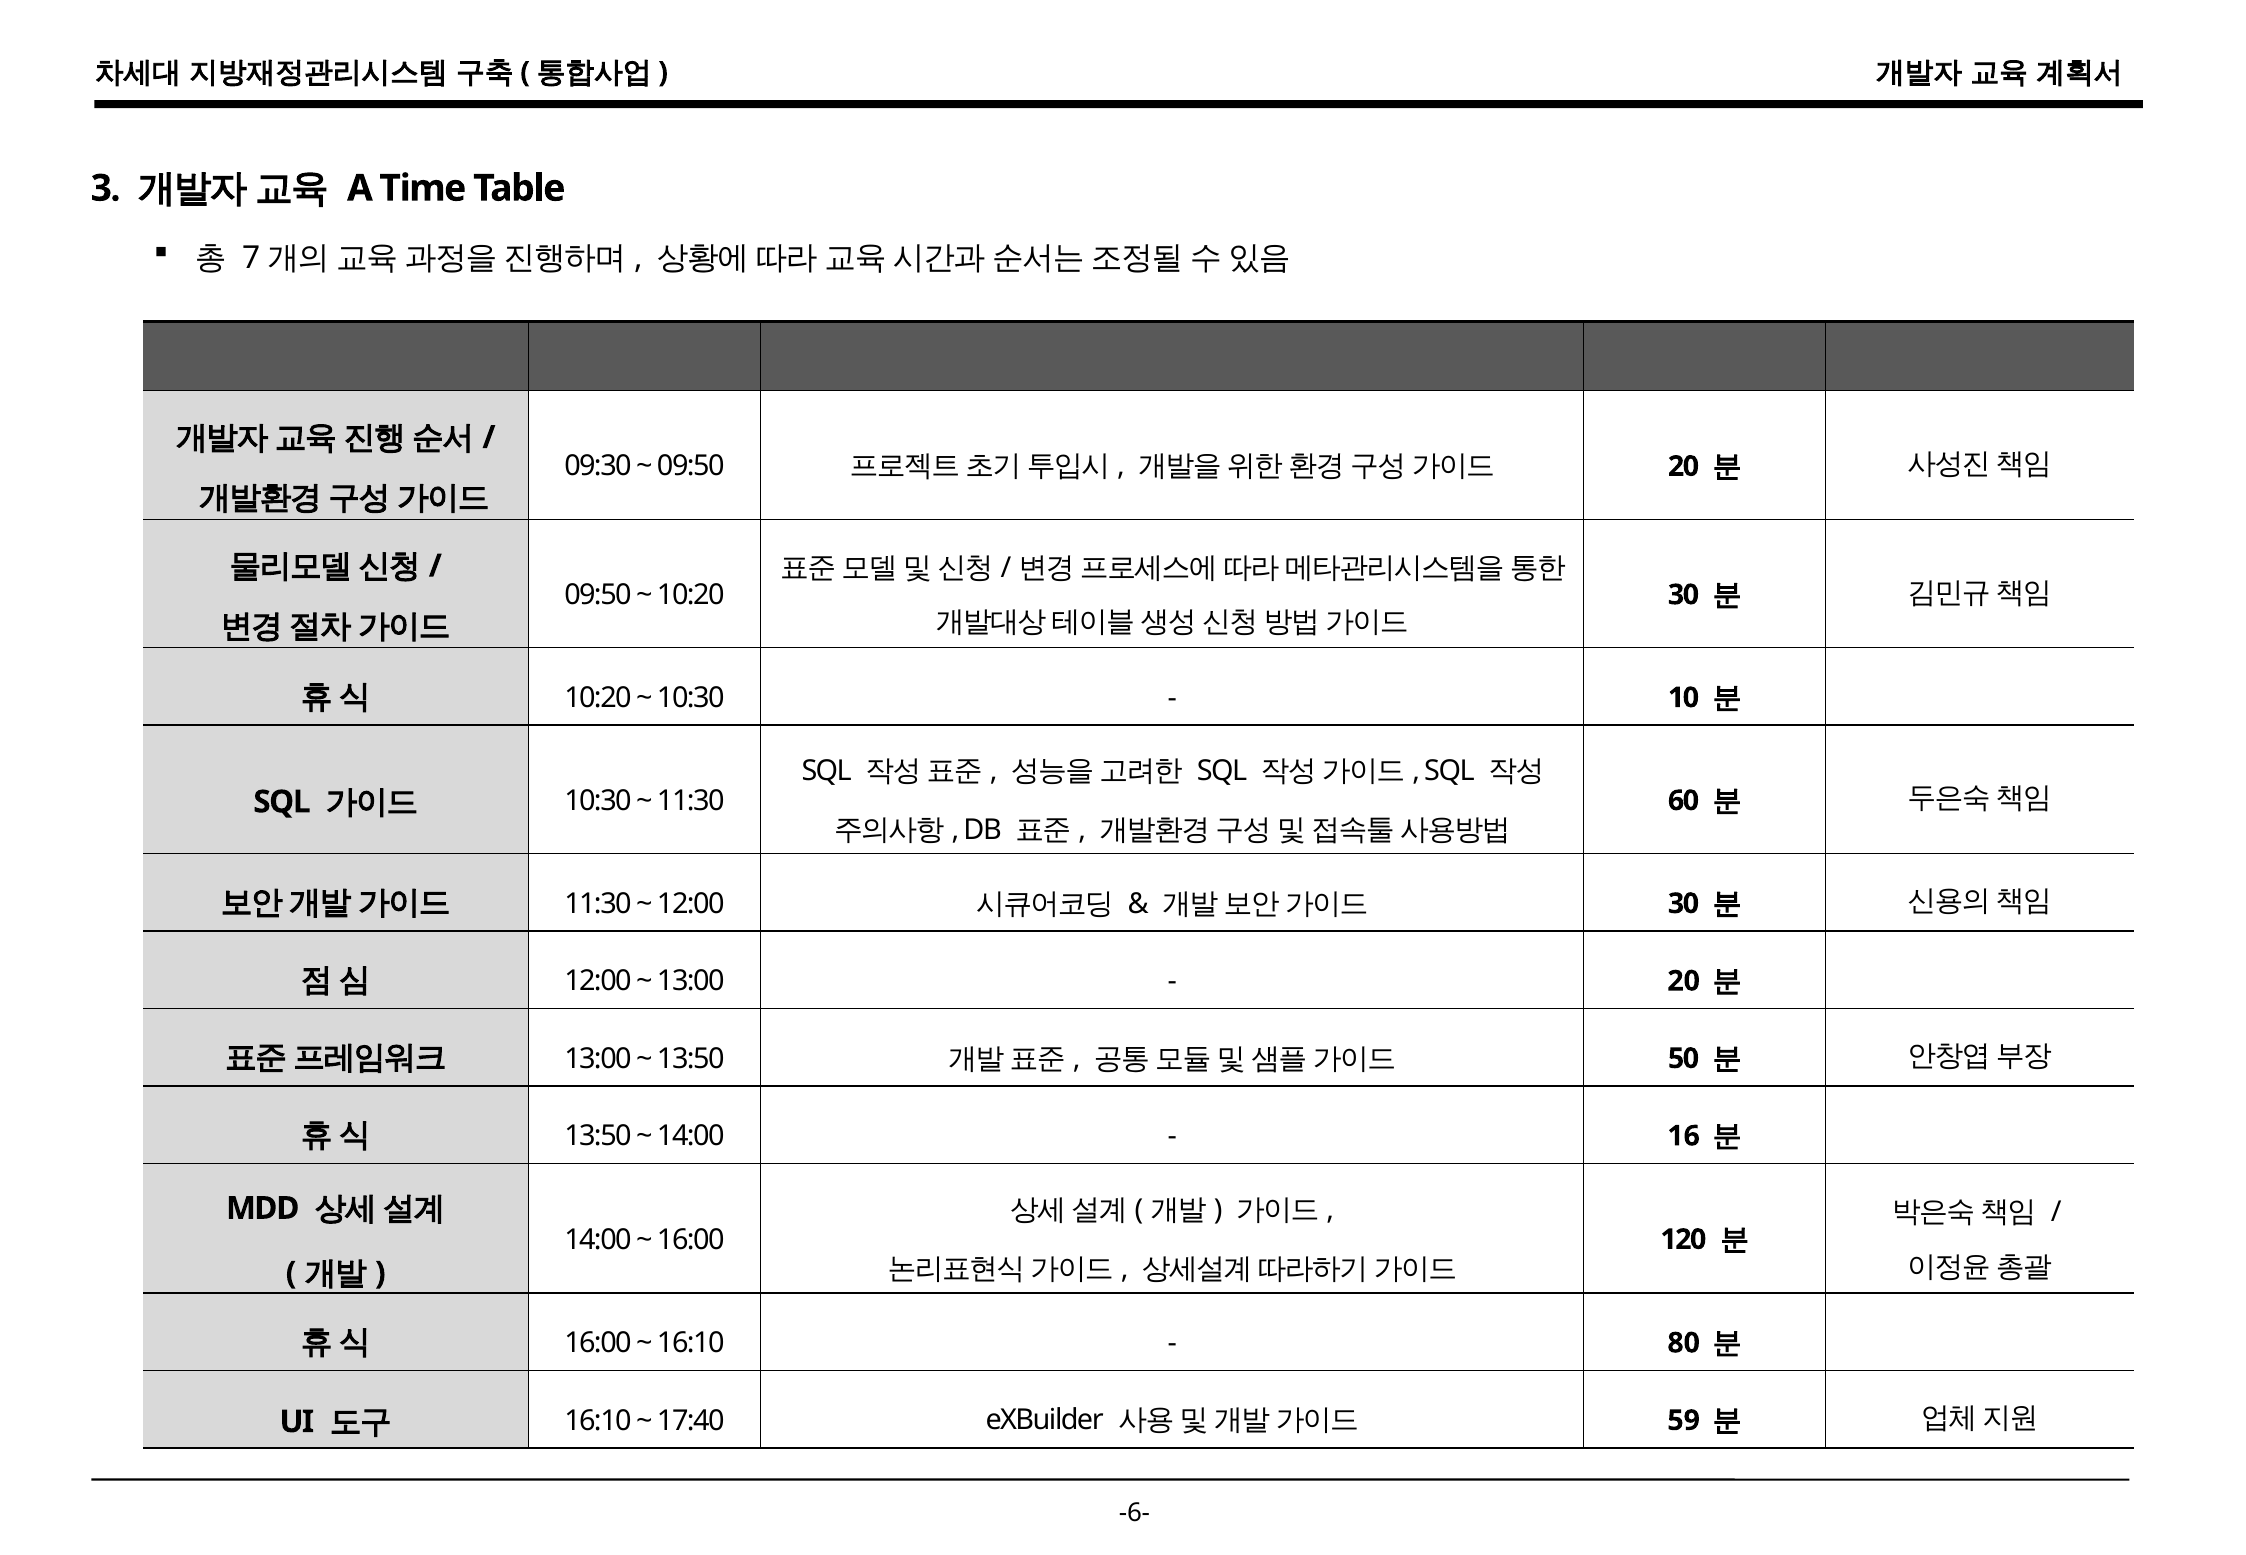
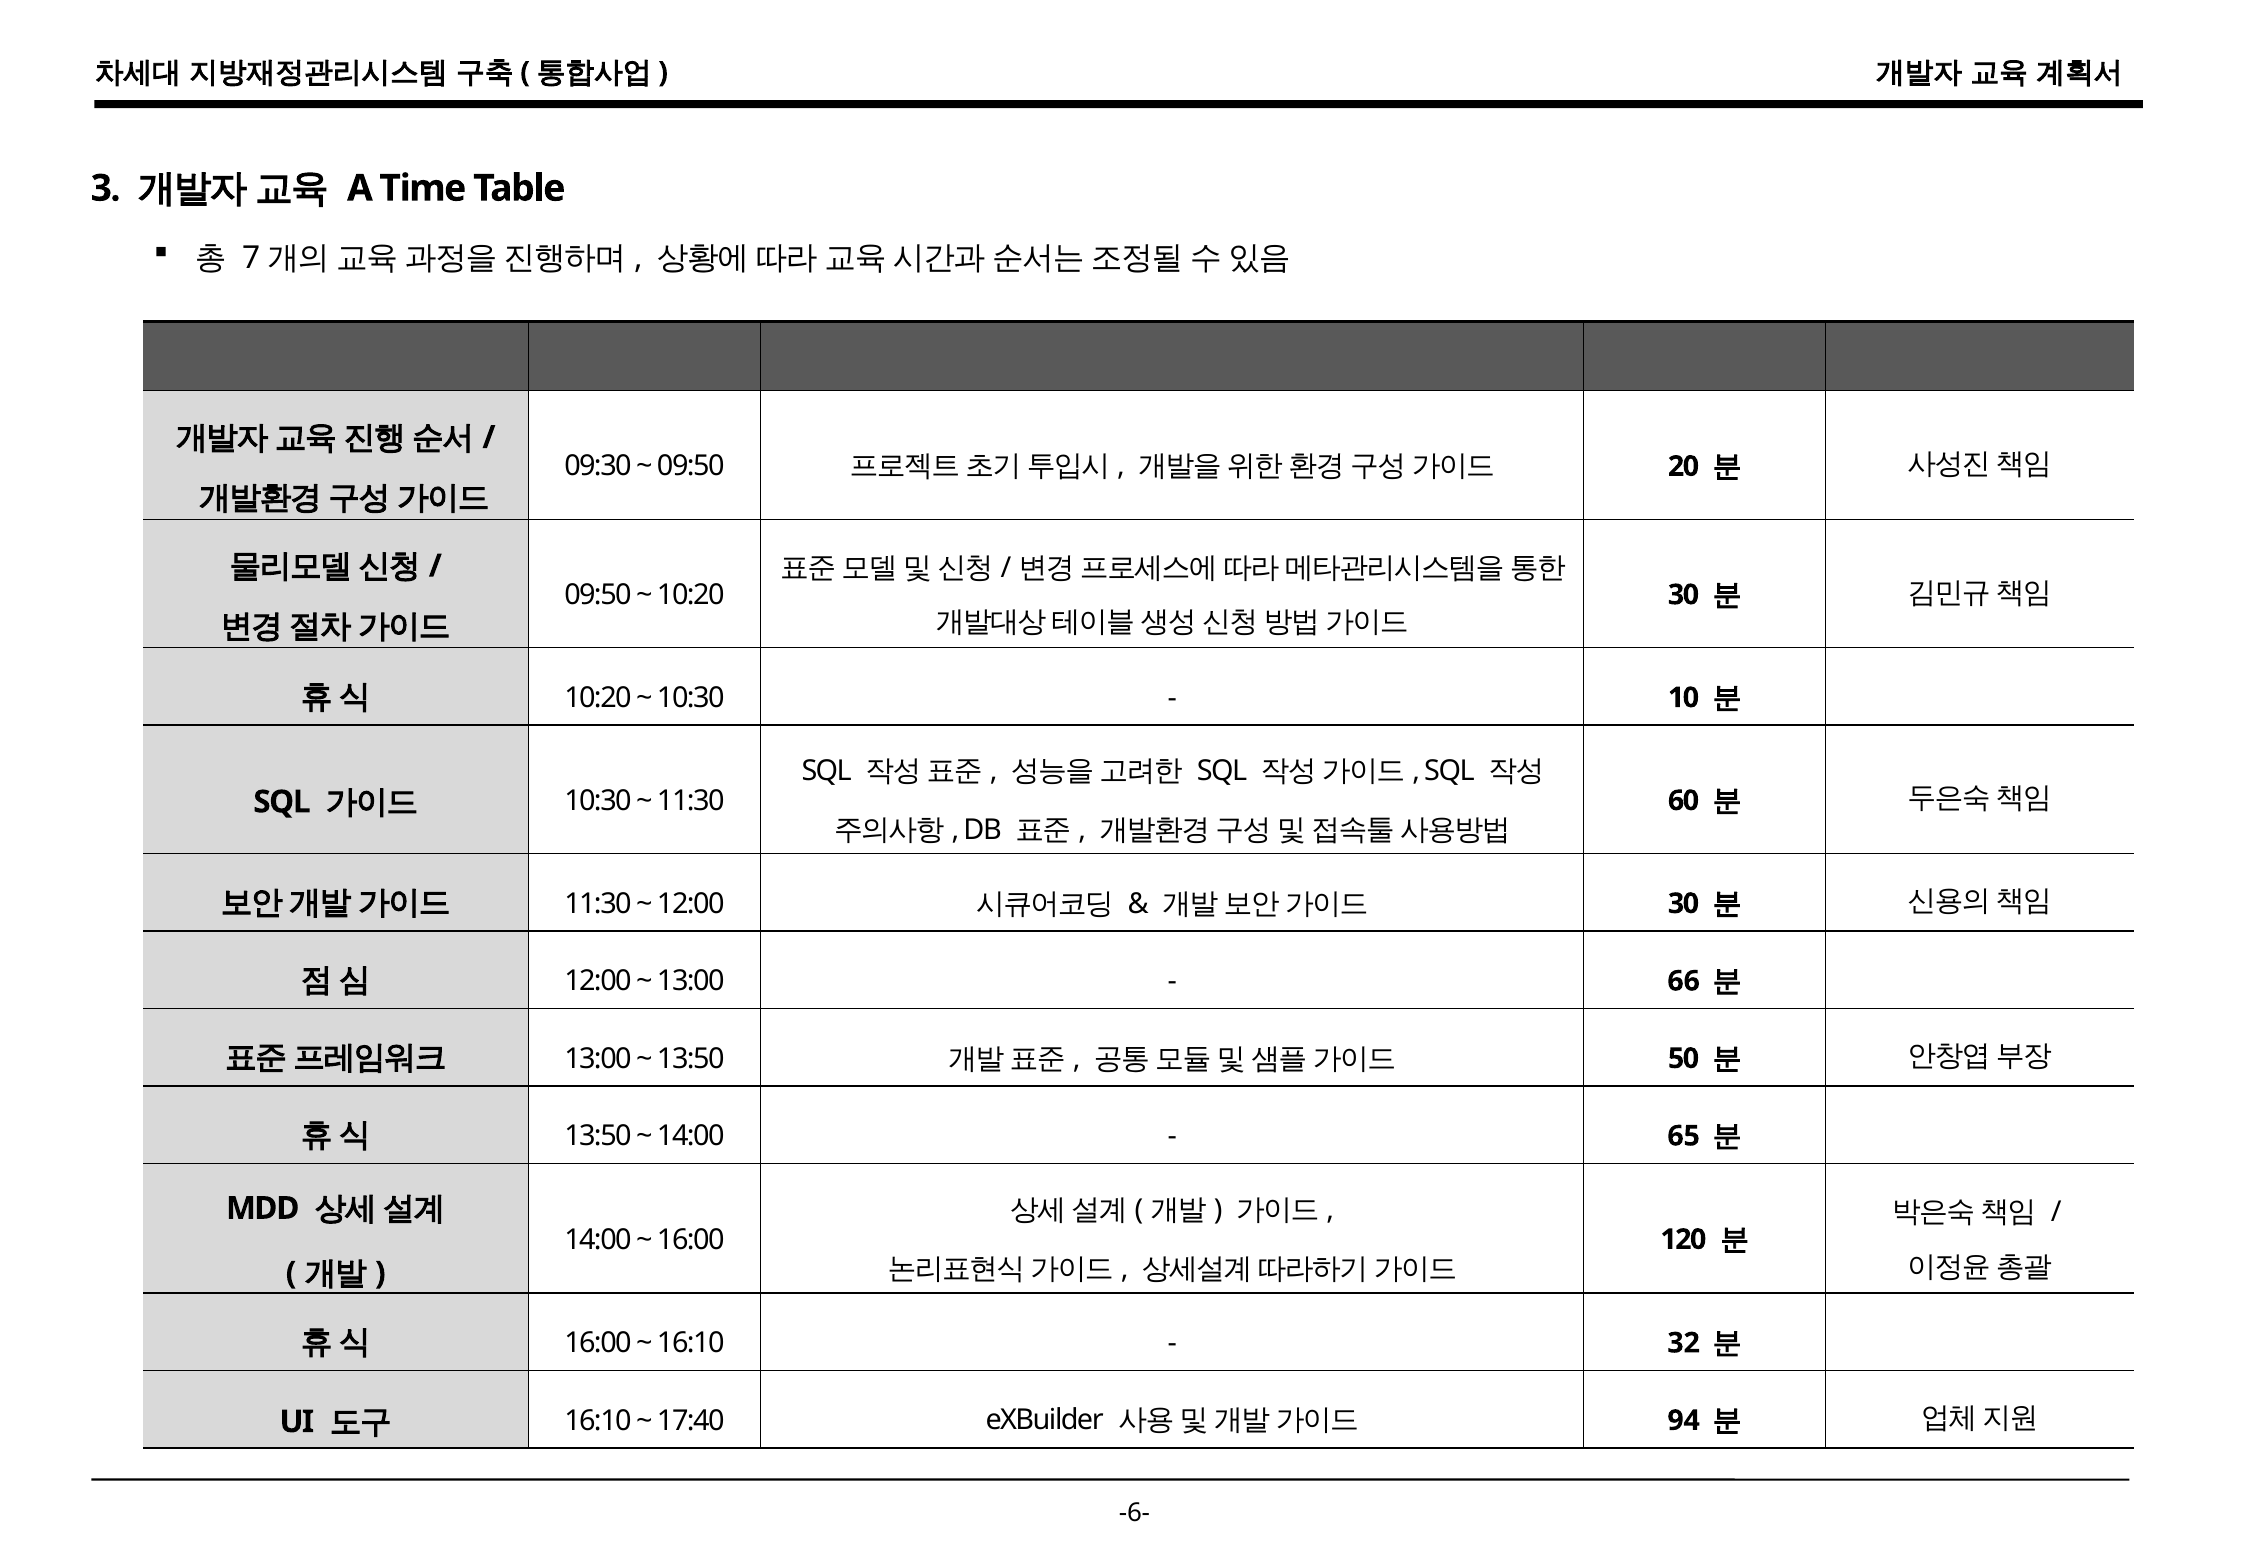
20 at (1684, 981): 20 -> 66
16: 16 -> 65
80: 80 -> 32
59: 59 -> 94
